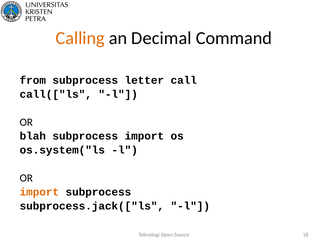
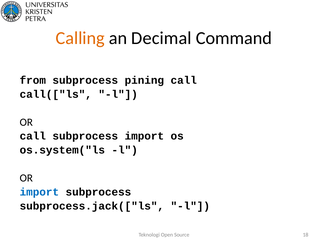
letter: letter -> pining
blah at (33, 136): blah -> call
import at (39, 192) colour: orange -> blue
